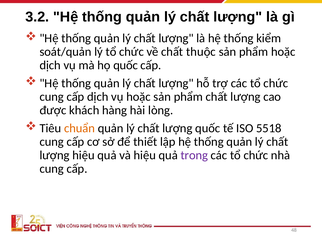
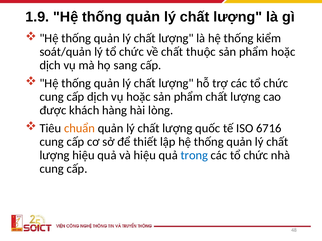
3.2: 3.2 -> 1.9
họ quốc: quốc -> sang
5518: 5518 -> 6716
trong colour: purple -> blue
